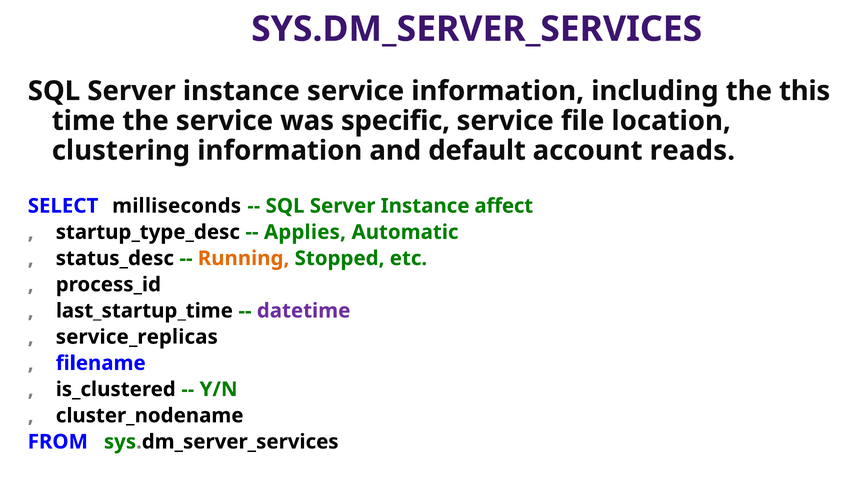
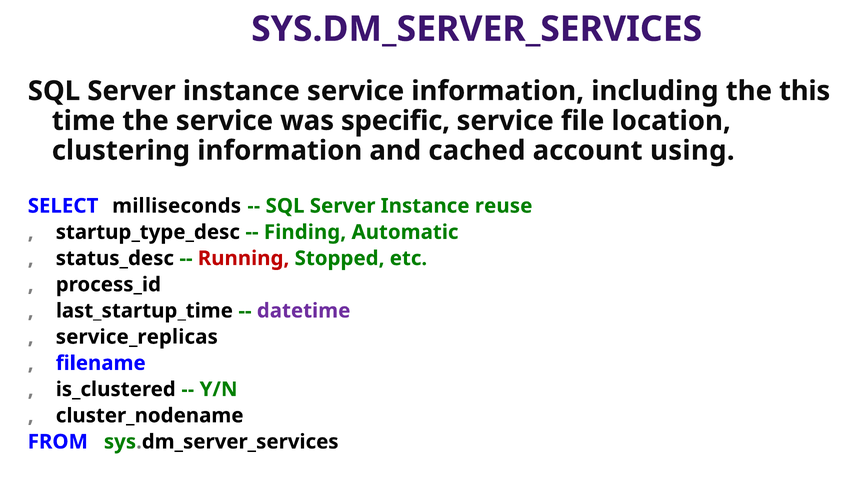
default: default -> cached
reads: reads -> using
affect: affect -> reuse
Applies: Applies -> Finding
Running colour: orange -> red
